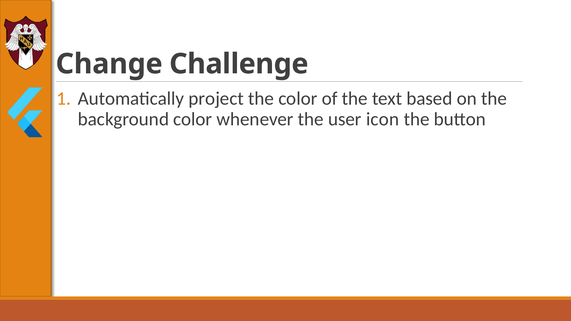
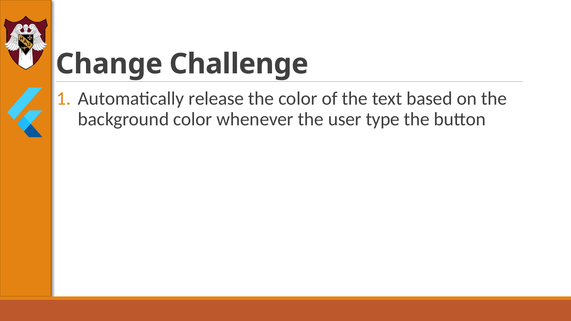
project: project -> release
icon: icon -> type
